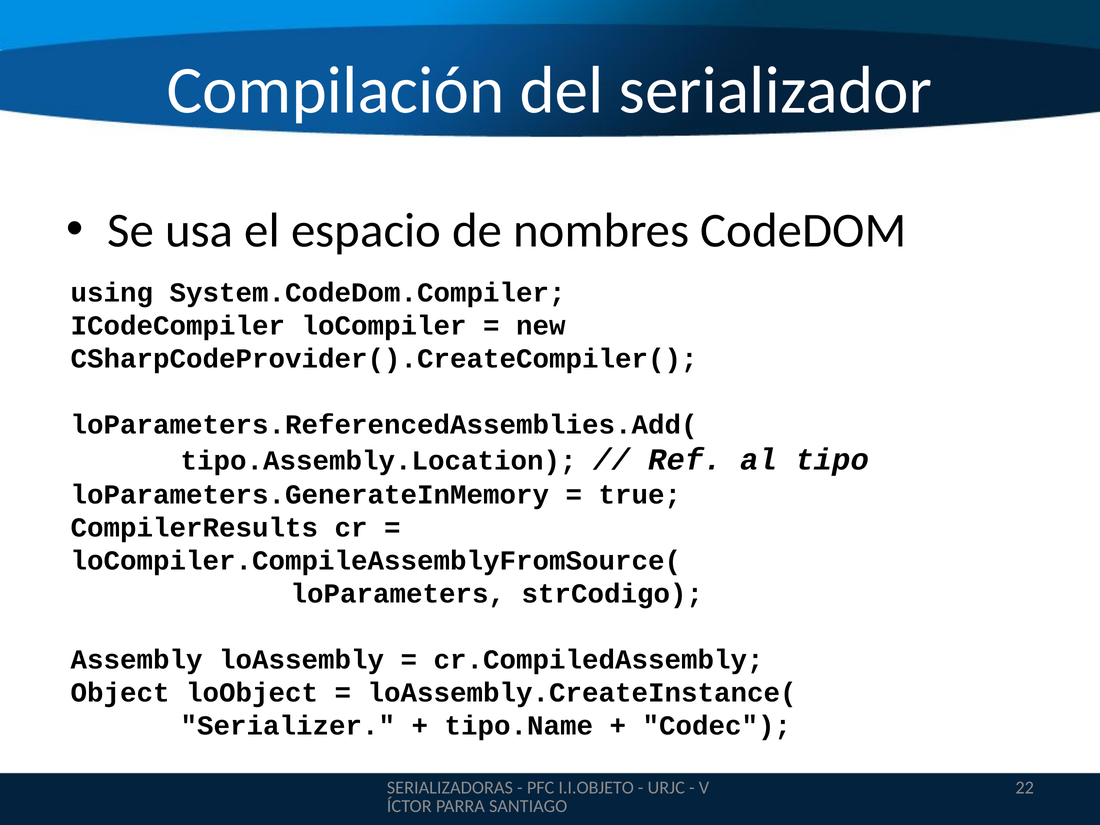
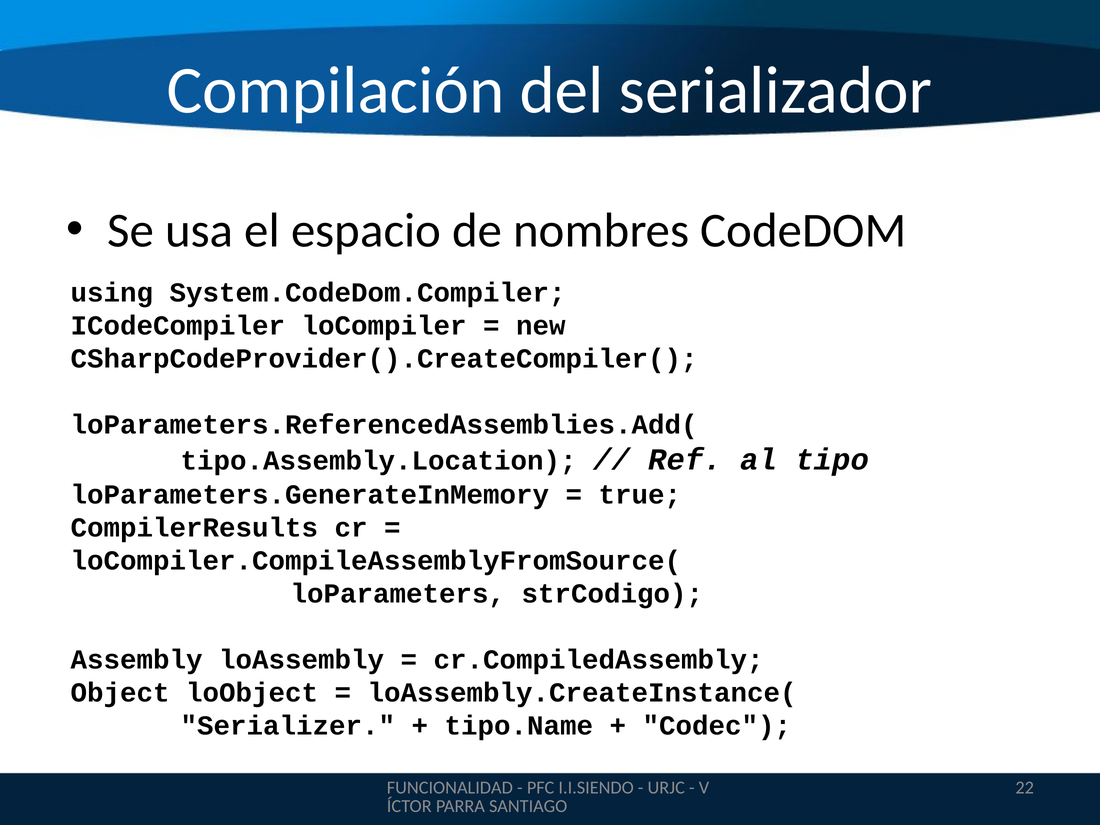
SERIALIZADORAS: SERIALIZADORAS -> FUNCIONALIDAD
I.I.OBJETO: I.I.OBJETO -> I.I.SIENDO
